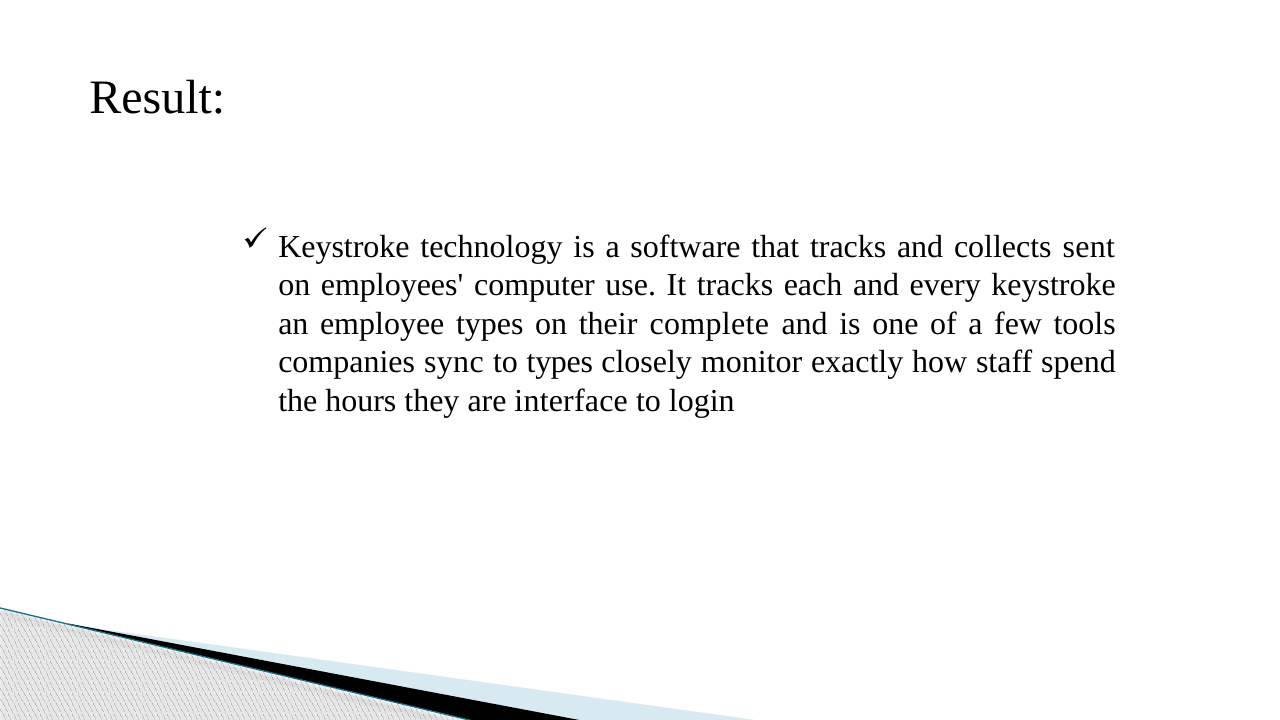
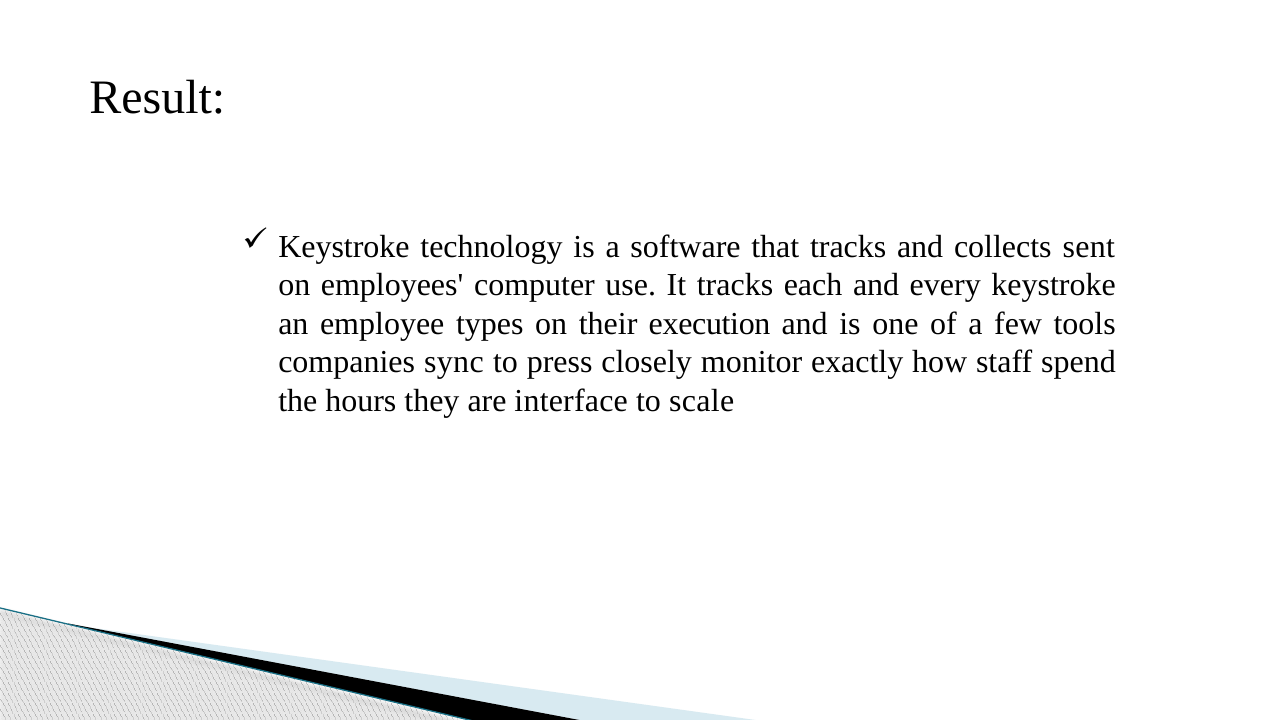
complete: complete -> execution
to types: types -> press
login: login -> scale
